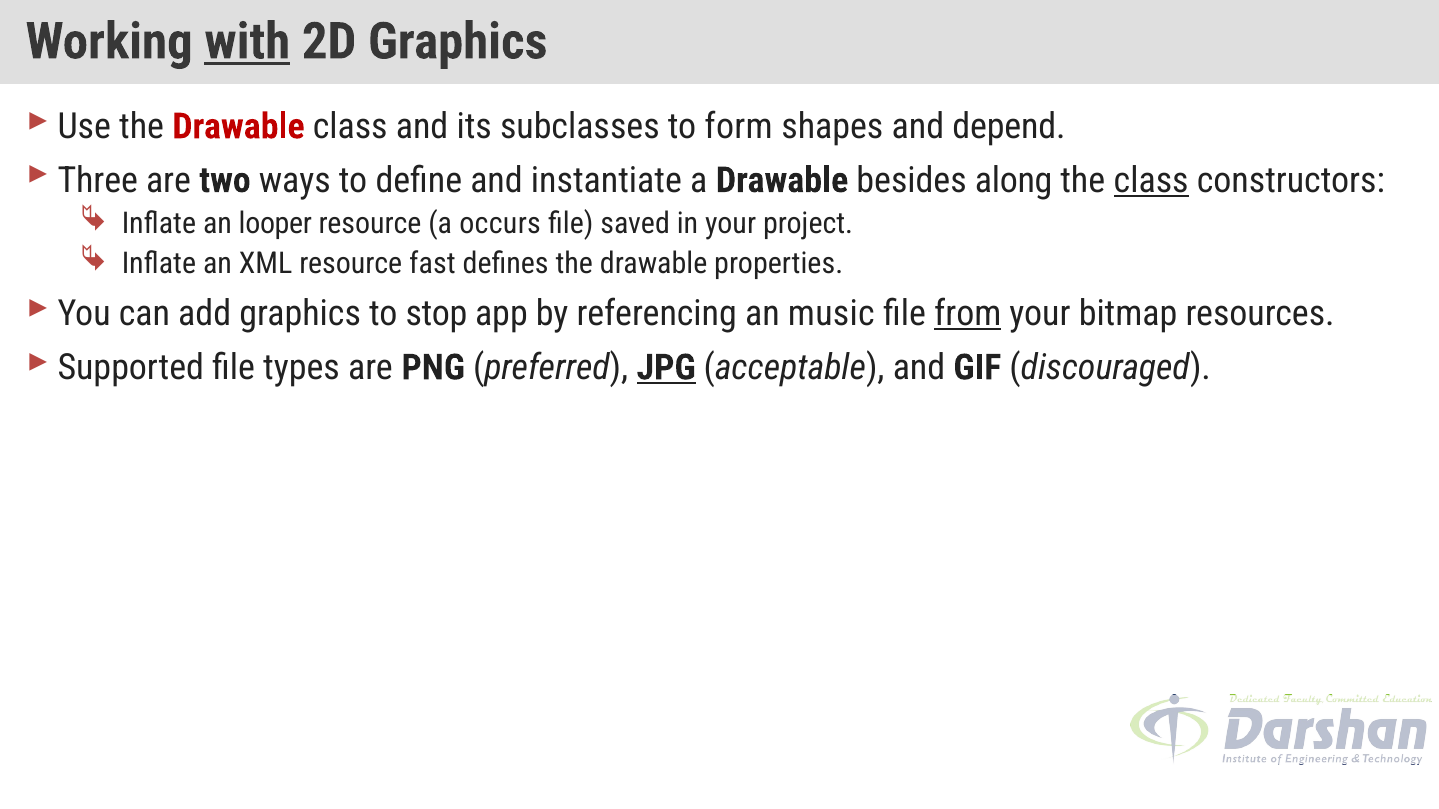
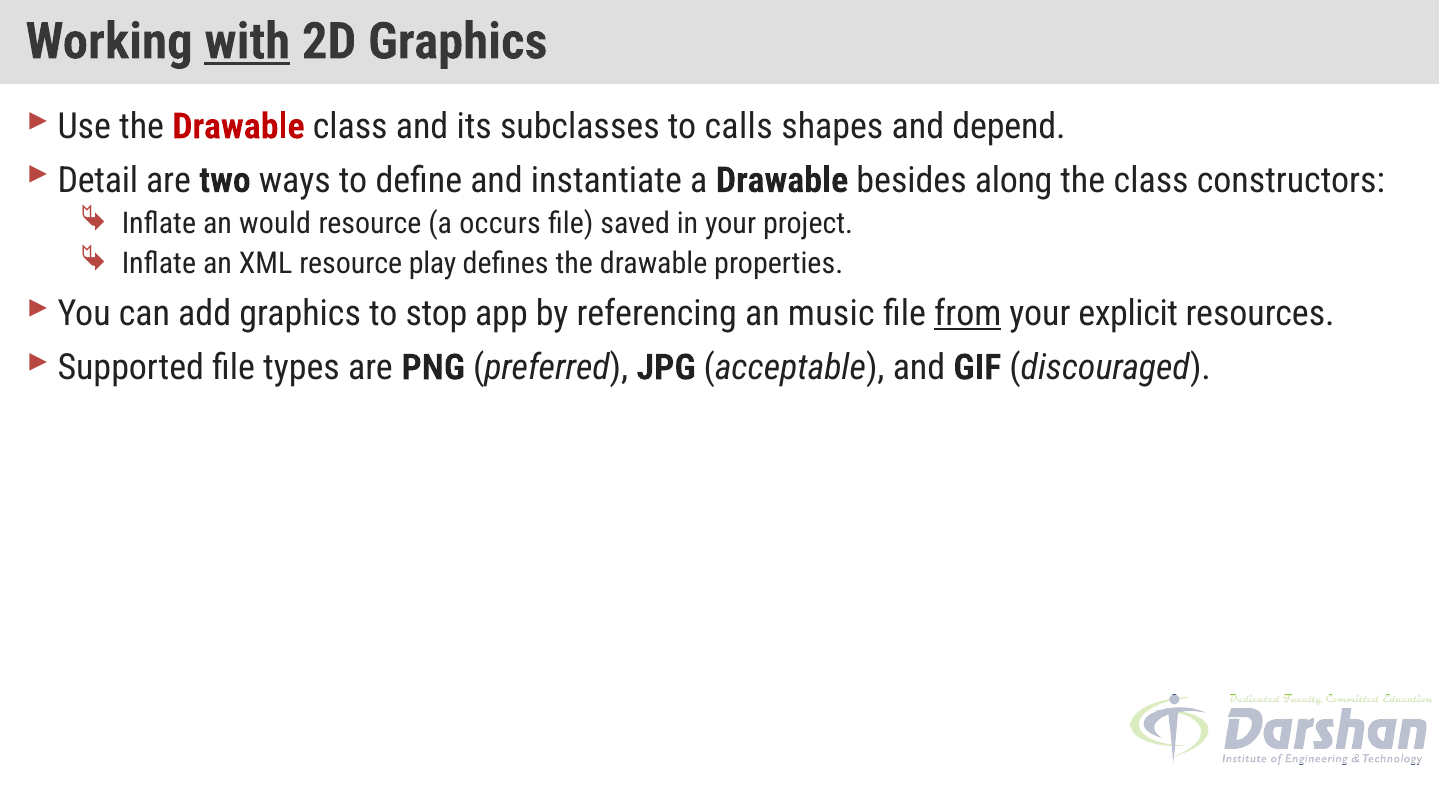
form: form -> calls
Three: Three -> Detail
class at (1151, 180) underline: present -> none
looper: looper -> would
fast: fast -> play
bitmap: bitmap -> explicit
JPG underline: present -> none
